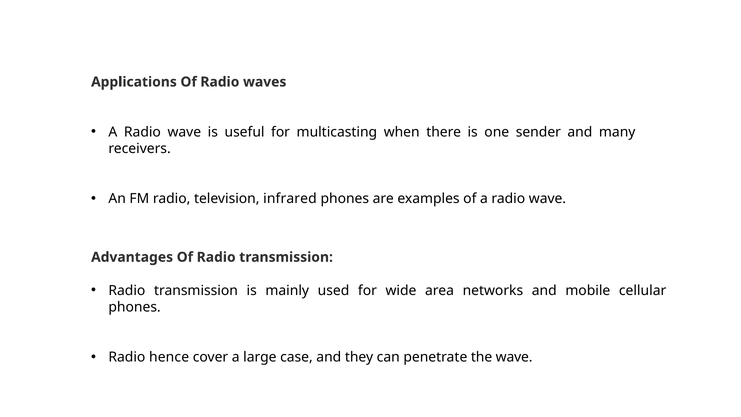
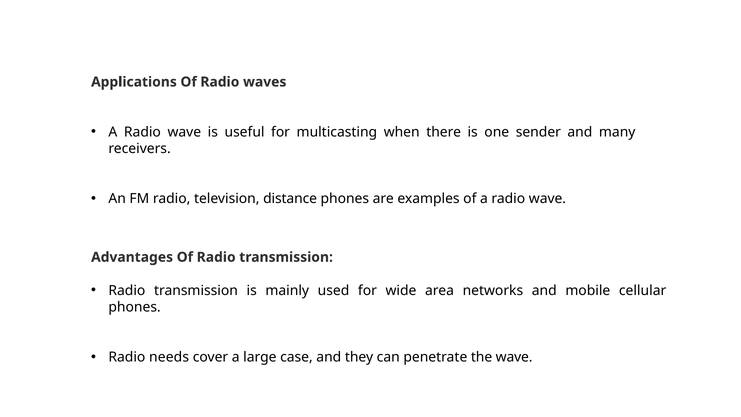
infrared: infrared -> distance
hence: hence -> needs
